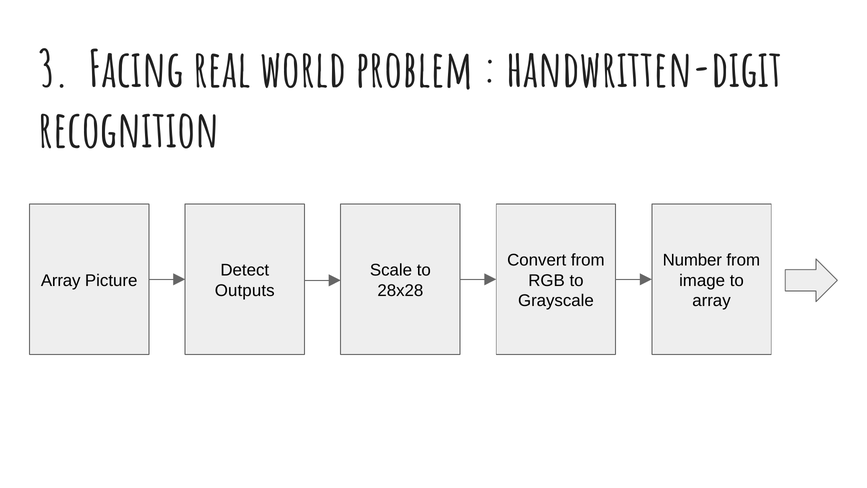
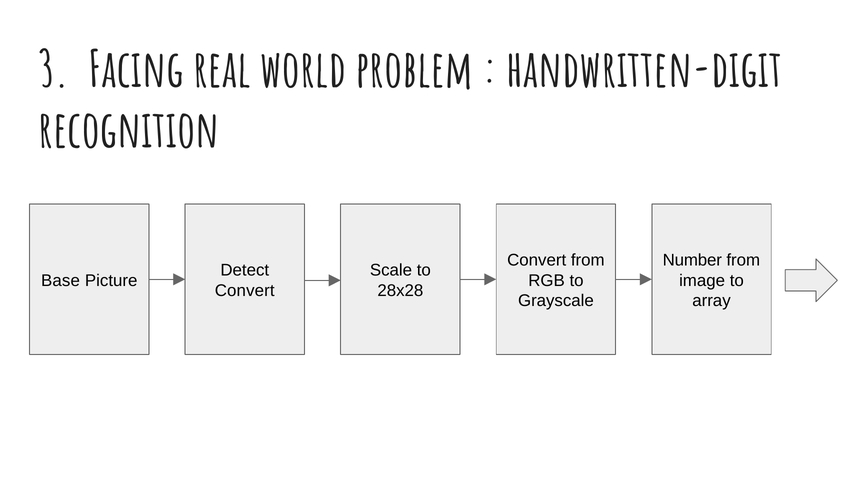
Array at (61, 280): Array -> Base
Outputs at (245, 290): Outputs -> Convert
